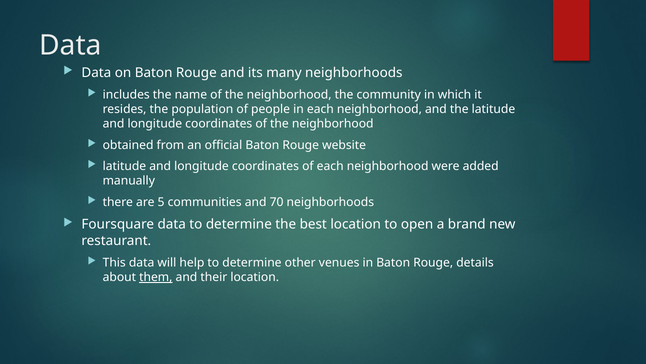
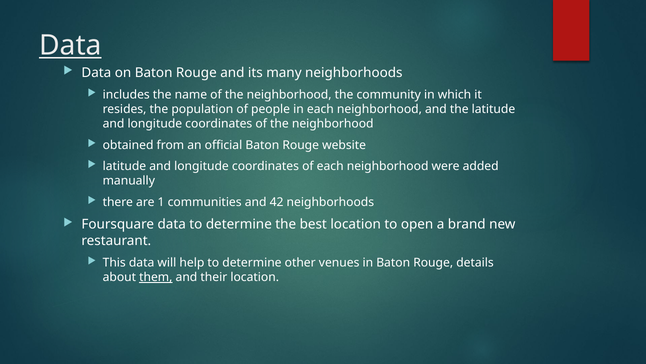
Data at (70, 45) underline: none -> present
5: 5 -> 1
70: 70 -> 42
